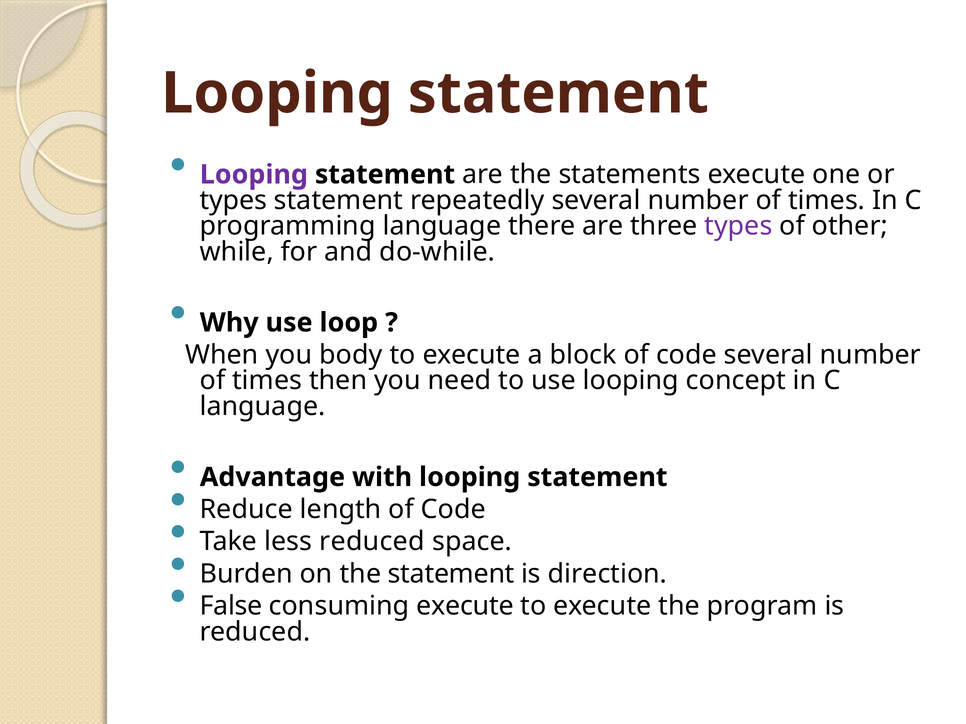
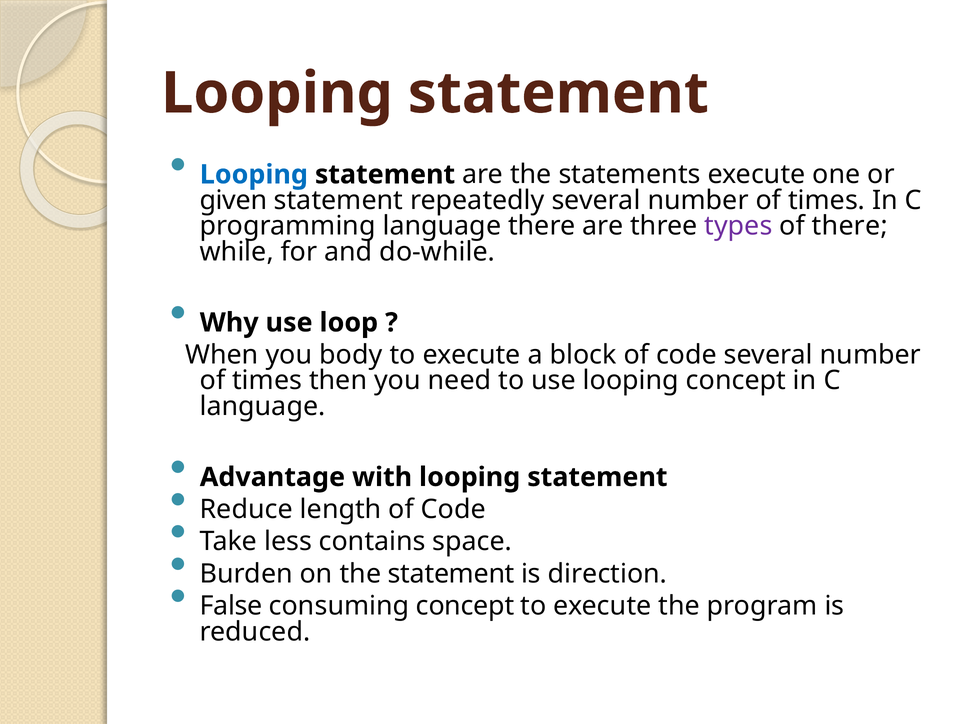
Looping at (254, 175) colour: purple -> blue
types at (233, 200): types -> given
of other: other -> there
less reduced: reduced -> contains
consuming execute: execute -> concept
